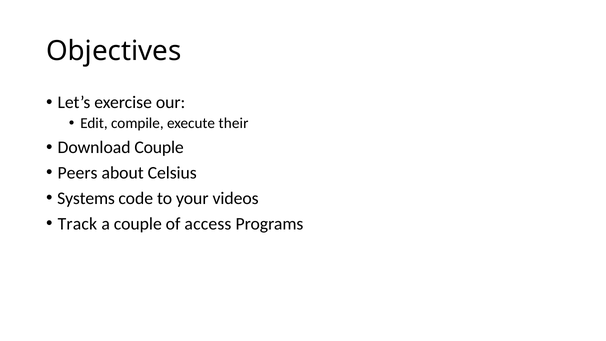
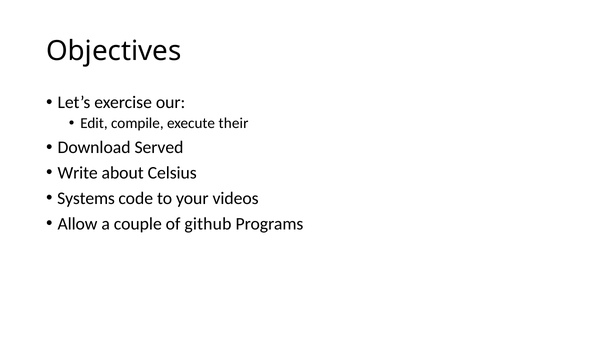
Download Couple: Couple -> Served
Peers: Peers -> Write
Track: Track -> Allow
access: access -> github
